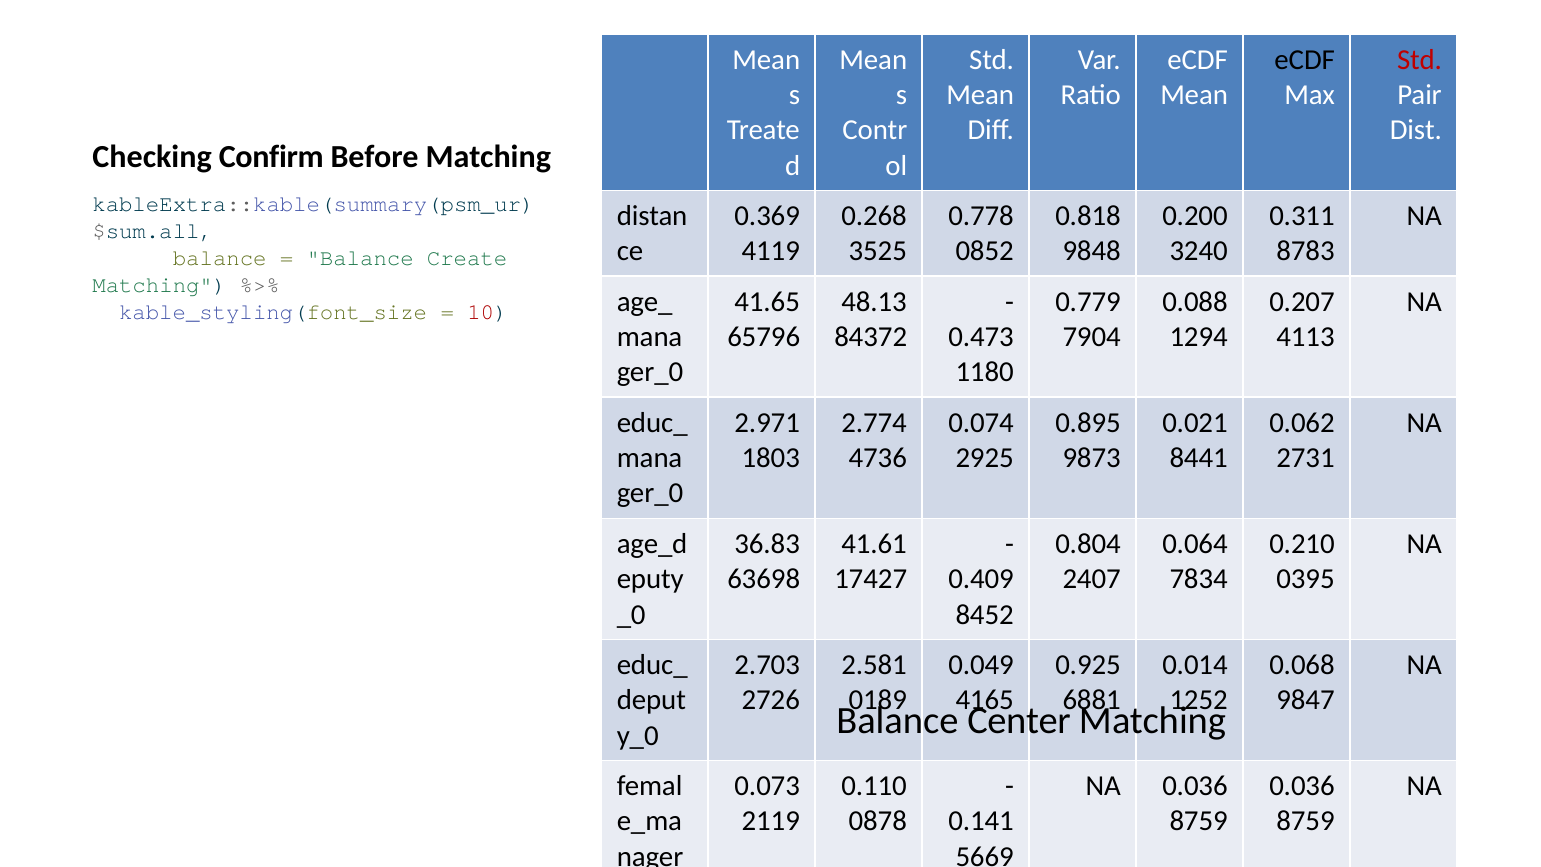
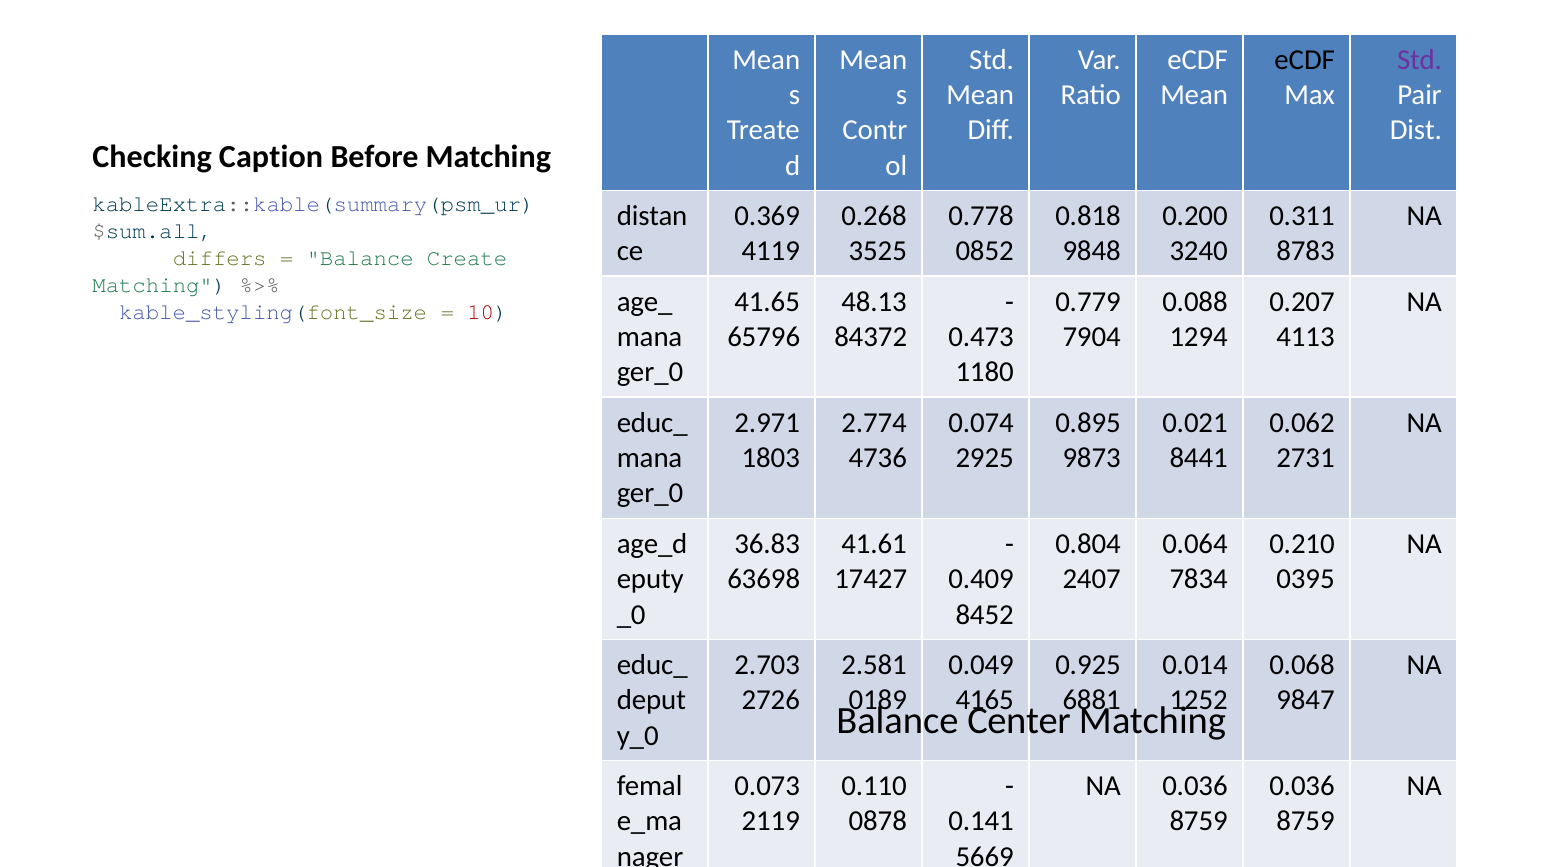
Std at (1419, 60) colour: red -> purple
Confirm: Confirm -> Caption
balance at (220, 258): balance -> differs
